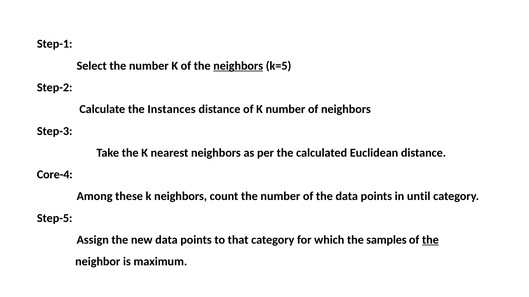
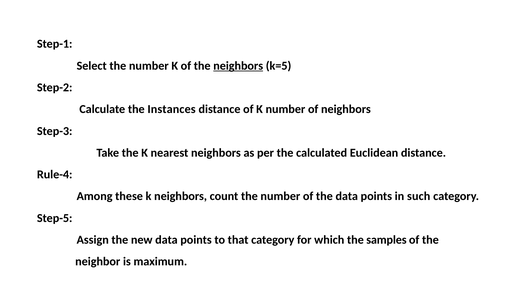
Core-4: Core-4 -> Rule-4
until: until -> such
the at (430, 240) underline: present -> none
